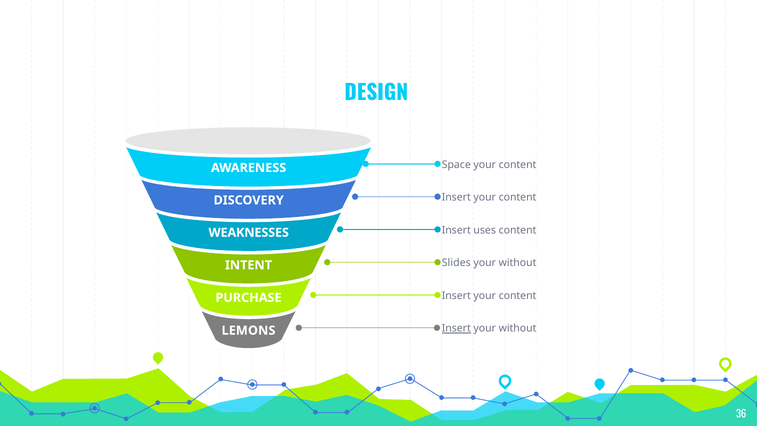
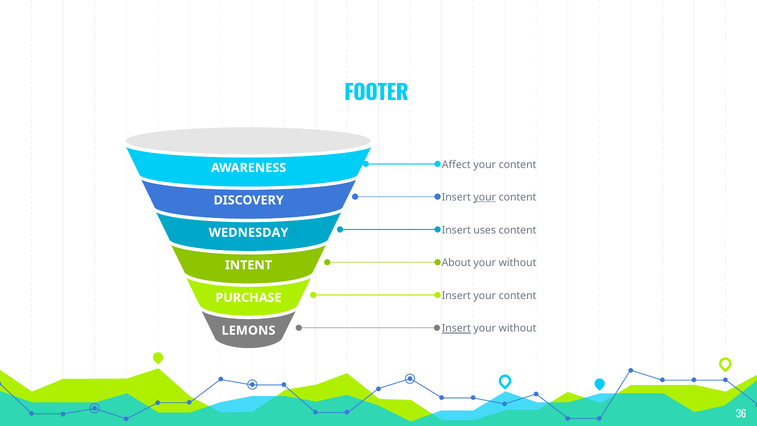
DESIGN: DESIGN -> FOOTER
Space: Space -> Affect
your at (485, 197) underline: none -> present
WEAKNESSES: WEAKNESSES -> WEDNESDAY
Slides: Slides -> About
